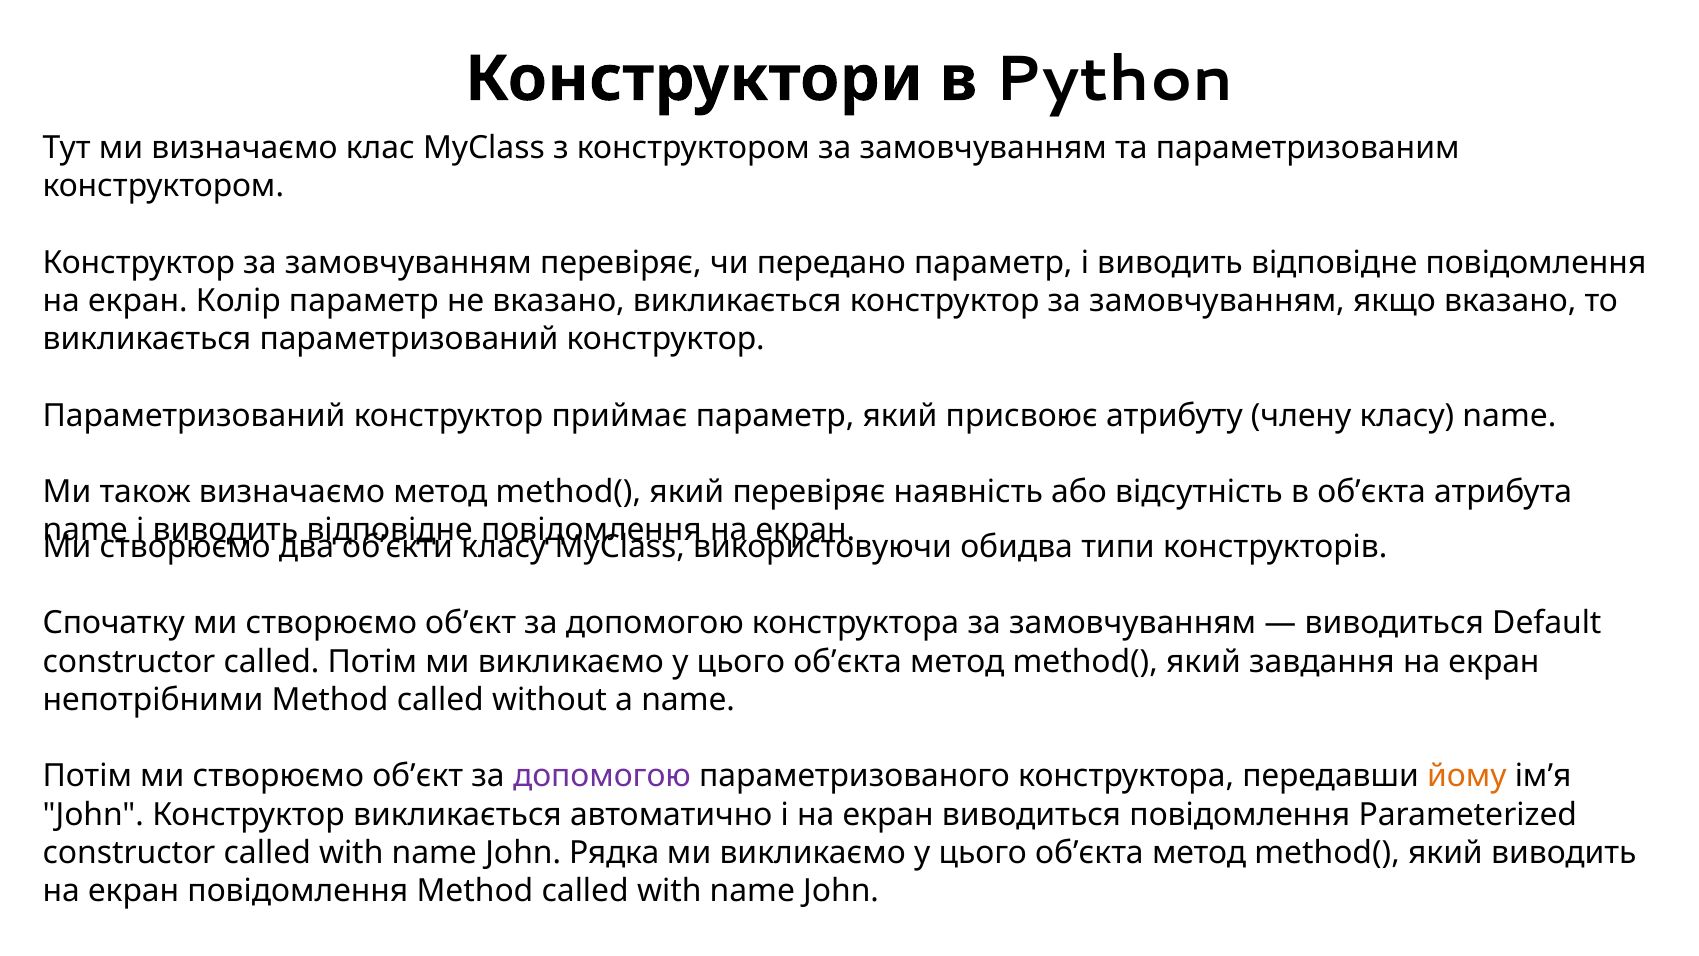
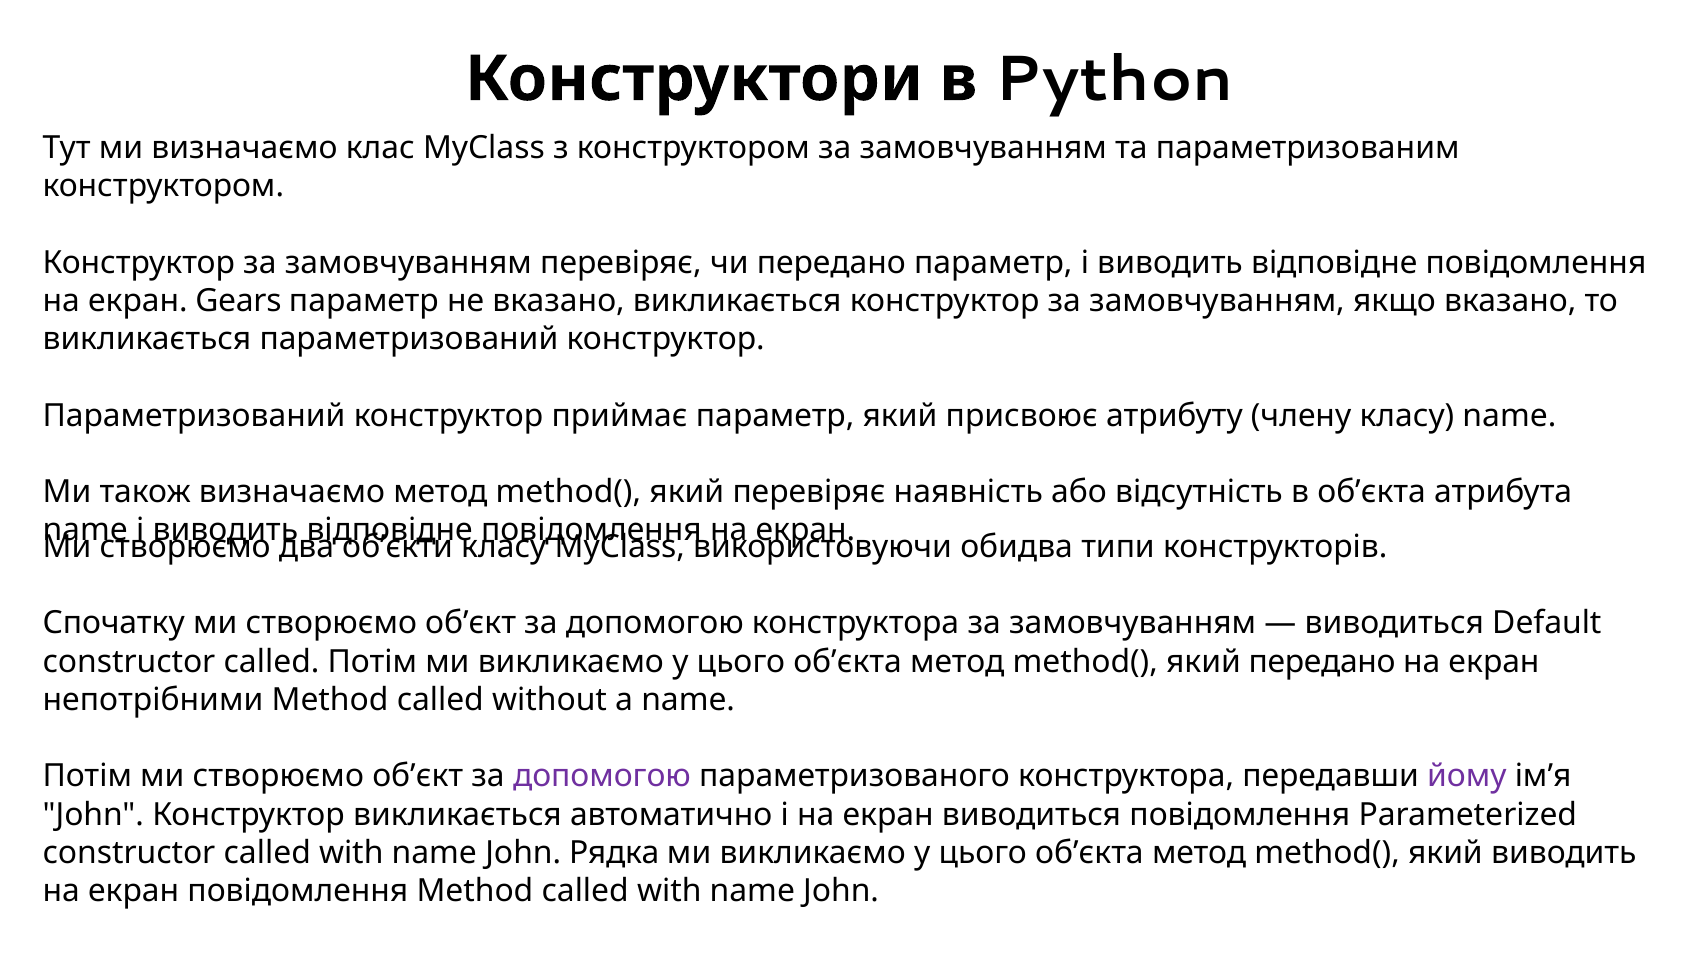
Колір: Колір -> Gears
який завдання: завдання -> передано
йому colour: orange -> purple
